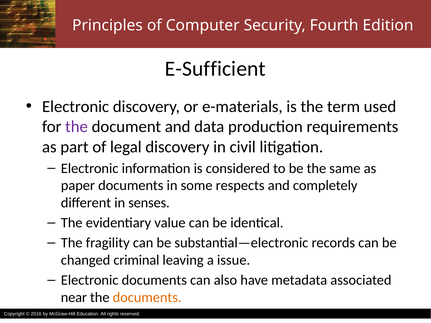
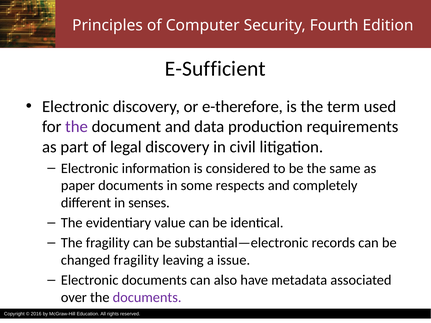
e-materials: e-materials -> e-therefore
changed criminal: criminal -> fragility
near: near -> over
documents at (147, 298) colour: orange -> purple
